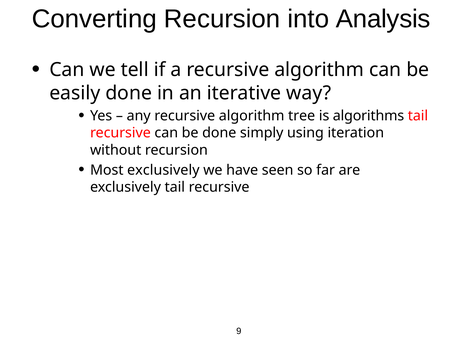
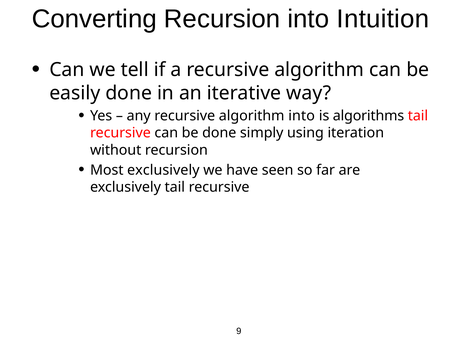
Analysis: Analysis -> Intuition
algorithm tree: tree -> into
